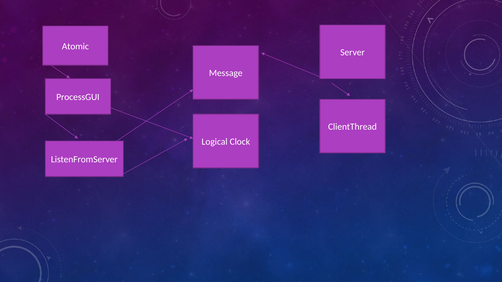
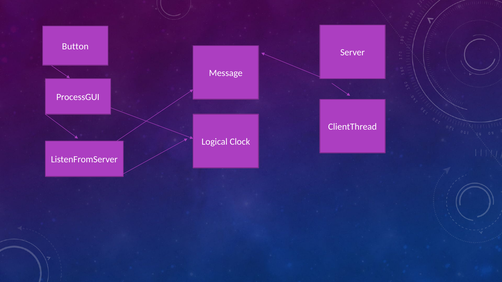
Atomic: Atomic -> Button
